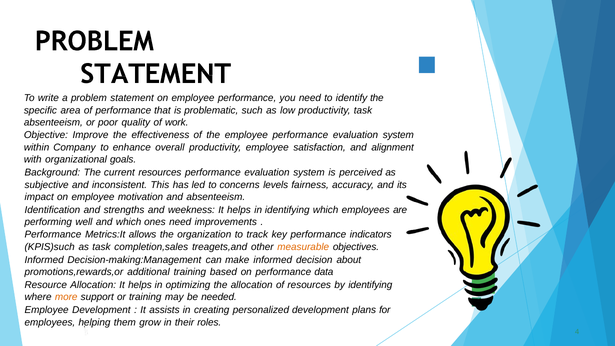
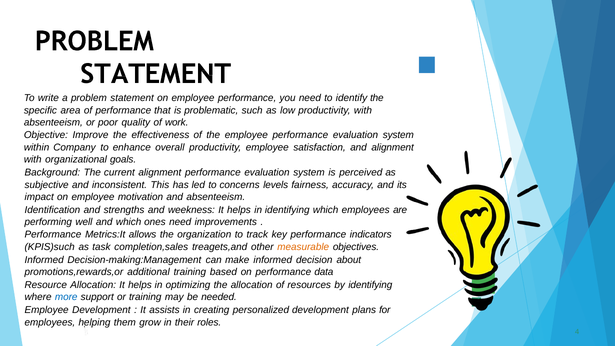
productivity task: task -> with
current resources: resources -> alignment
more colour: orange -> blue
